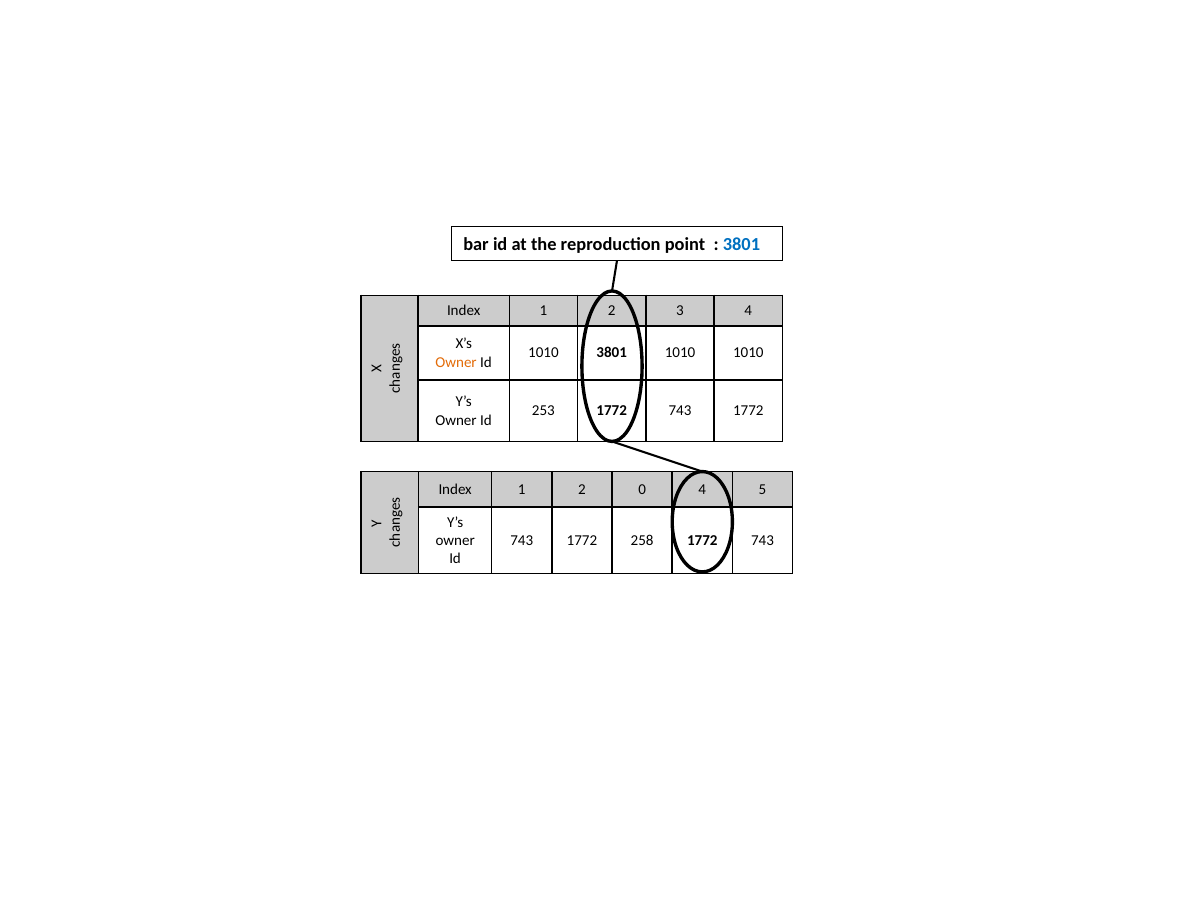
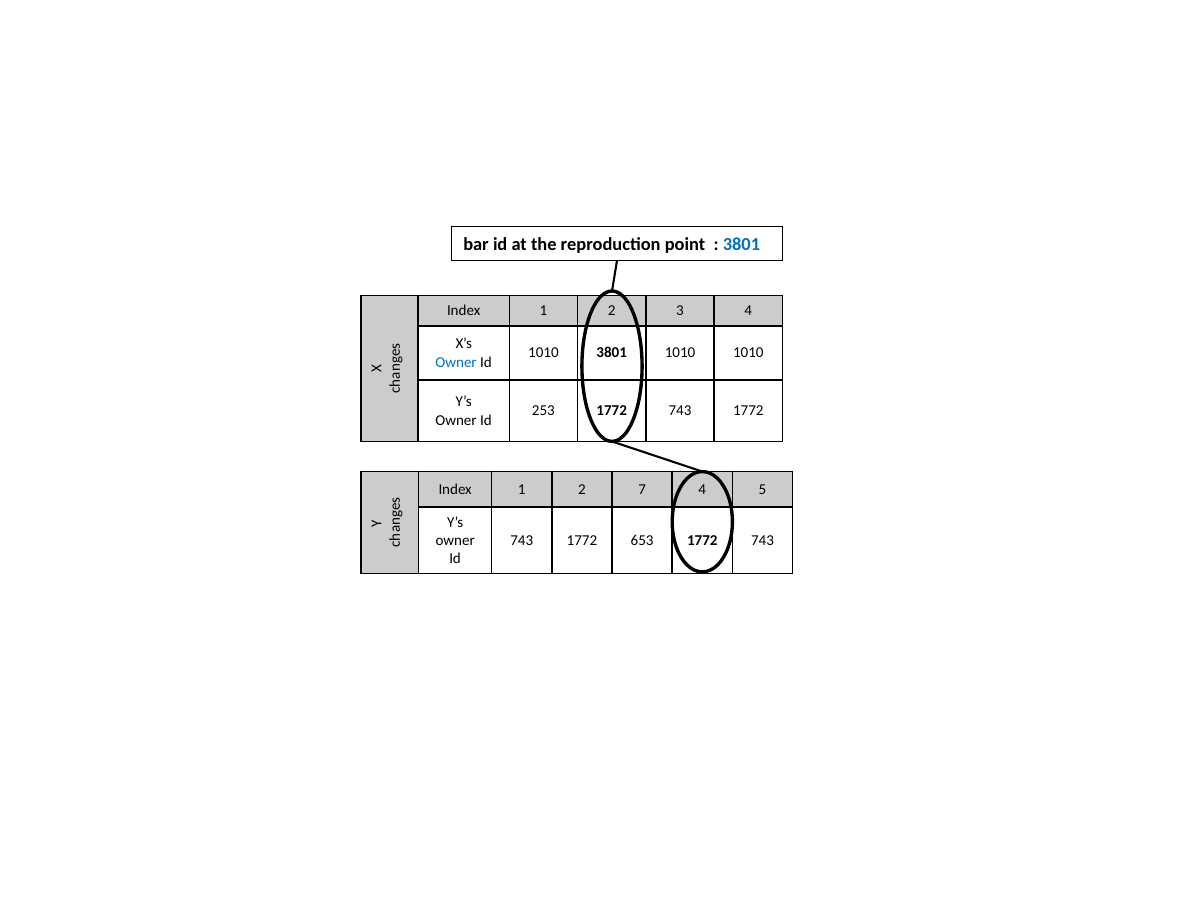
Owner at (456, 362) colour: orange -> blue
0: 0 -> 7
258: 258 -> 653
